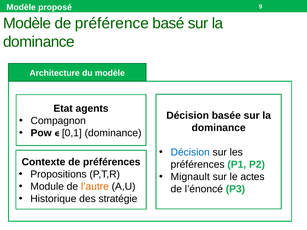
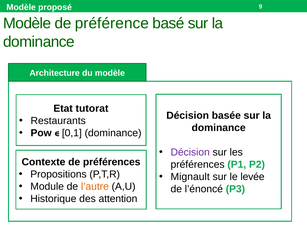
agents: agents -> tutorat
Compagnon: Compagnon -> Restaurants
Décision at (190, 152) colour: blue -> purple
actes: actes -> levée
stratégie: stratégie -> attention
